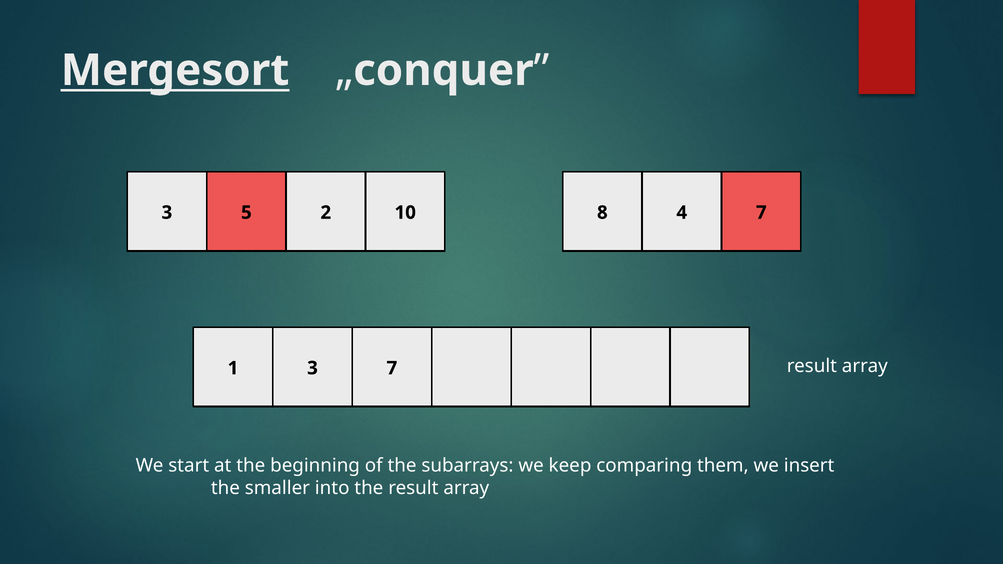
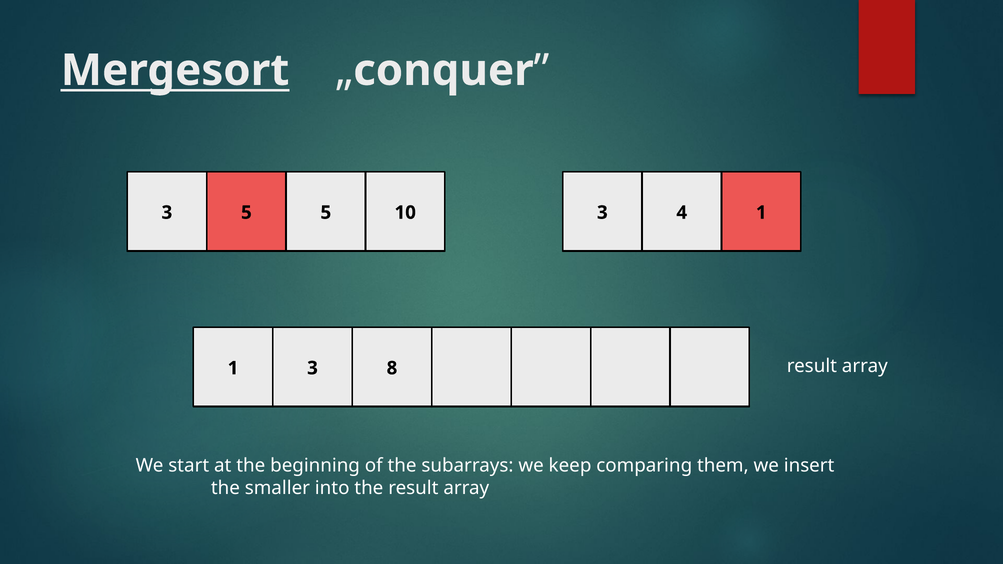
5 2: 2 -> 5
10 8: 8 -> 3
4 7: 7 -> 1
3 7: 7 -> 8
